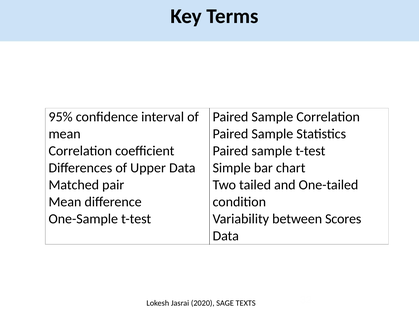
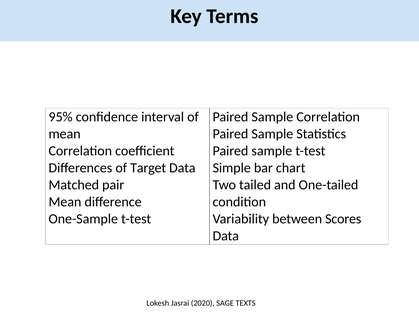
Upper: Upper -> Target
